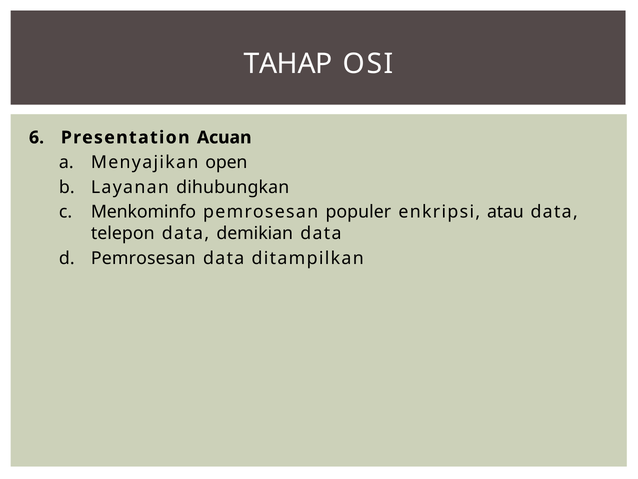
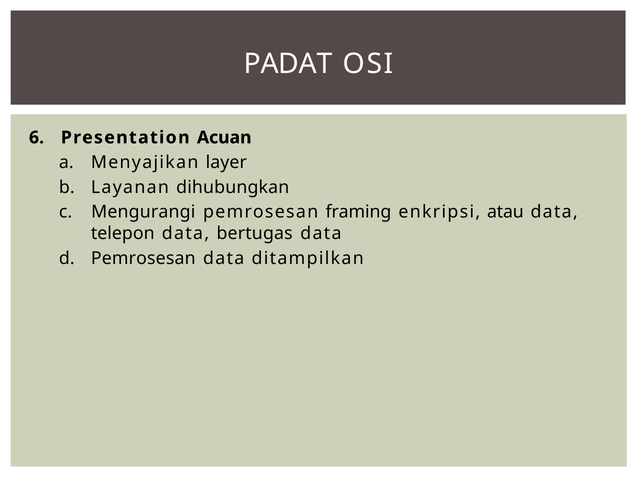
TAHAP: TAHAP -> PADAT
open: open -> layer
Menkominfo: Menkominfo -> Mengurangi
populer: populer -> framing
demikian: demikian -> bertugas
